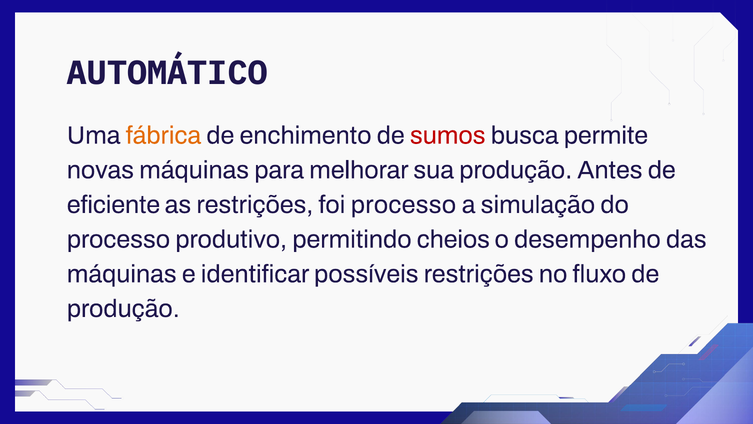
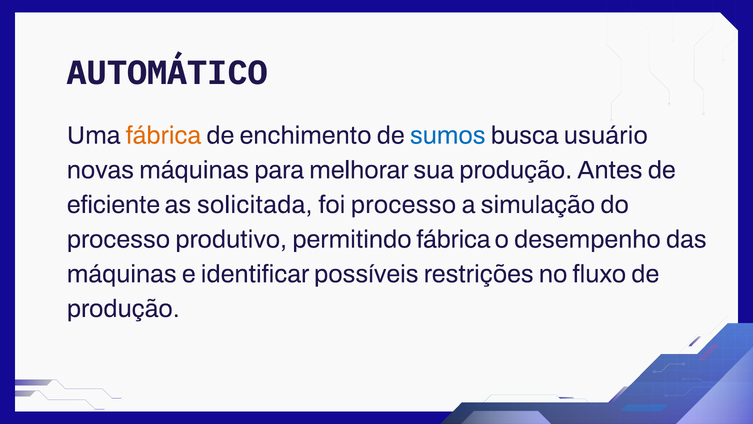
sumos colour: red -> blue
permite: permite -> usuário
as restrições: restrições -> solicitada
permitindo cheios: cheios -> fábrica
